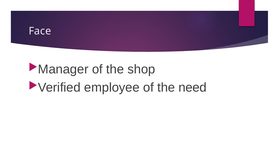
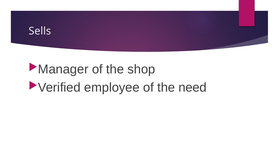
Face: Face -> Sells
